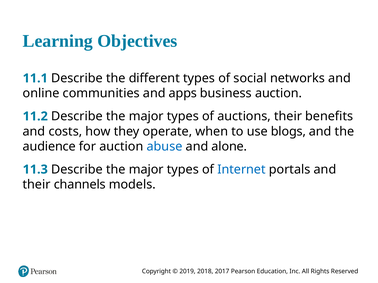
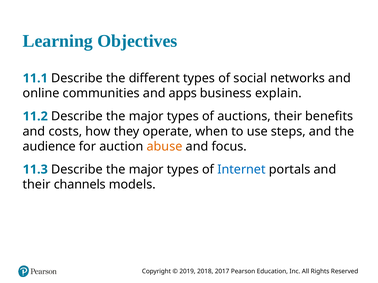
business auction: auction -> explain
blogs: blogs -> steps
abuse colour: blue -> orange
alone: alone -> focus
